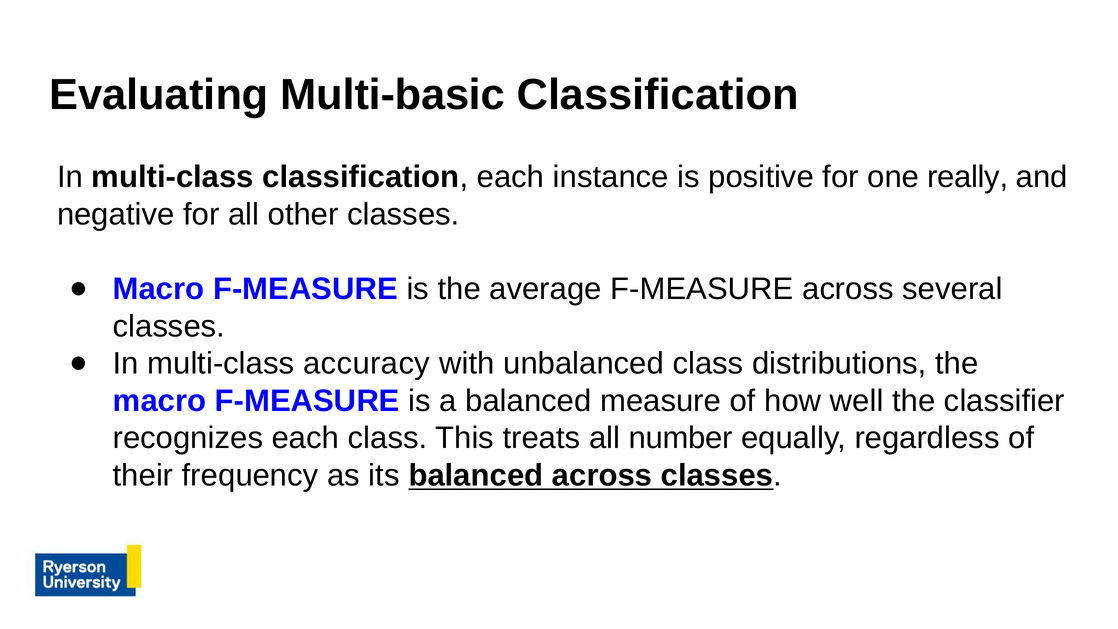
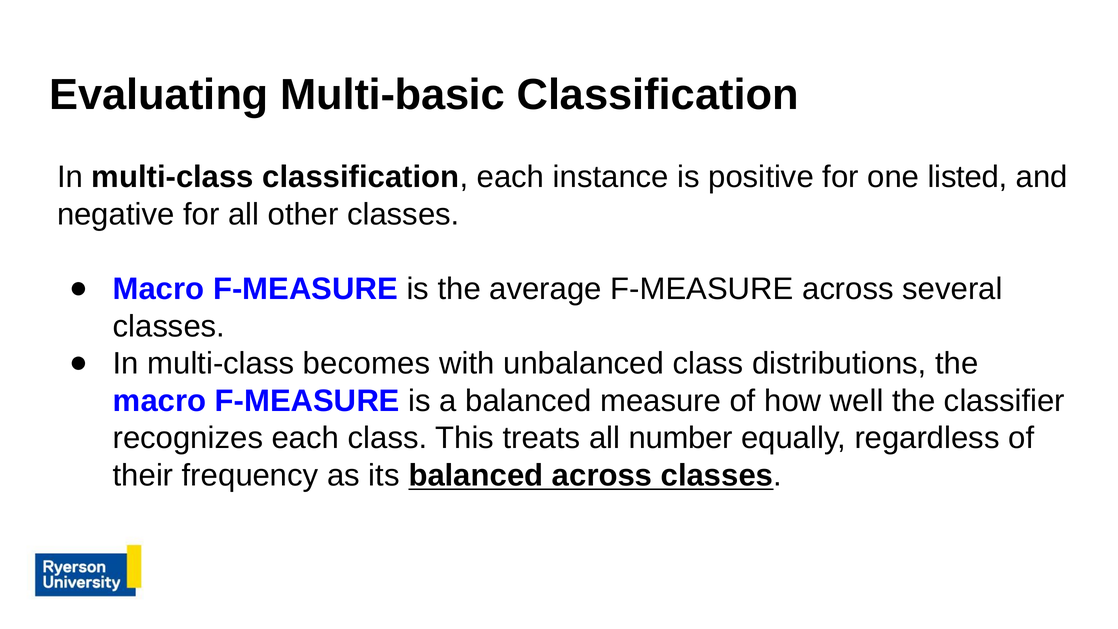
really: really -> listed
accuracy: accuracy -> becomes
